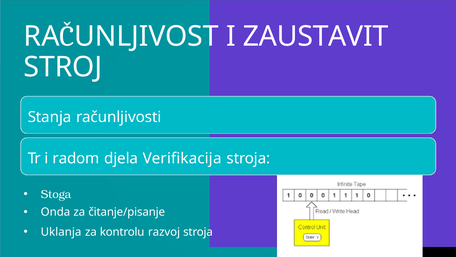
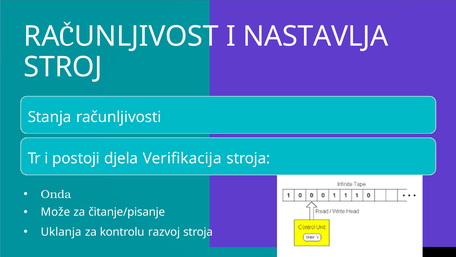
ZAUSTAVIT: ZAUSTAVIT -> NASTAVLJA
radom: radom -> postoji
Stoga: Stoga -> Onda
Onda: Onda -> Može
